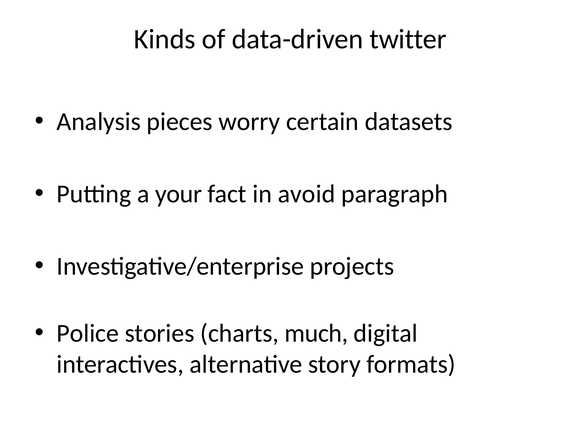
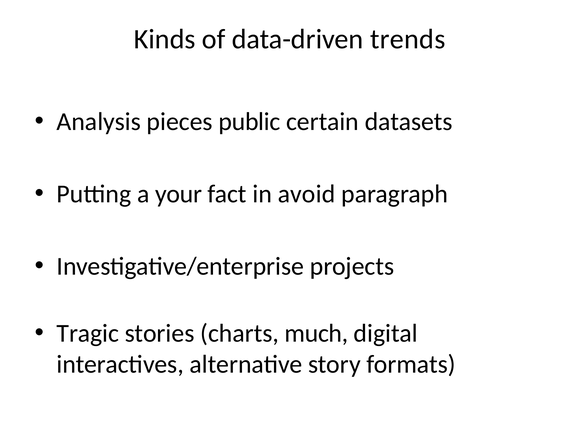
twitter: twitter -> trends
worry: worry -> public
Police: Police -> Tragic
